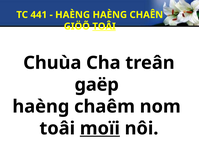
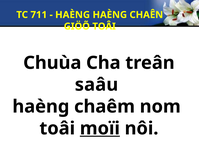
441: 441 -> 711
TOÂI at (104, 26) underline: present -> none
gaëp: gaëp -> saâu
